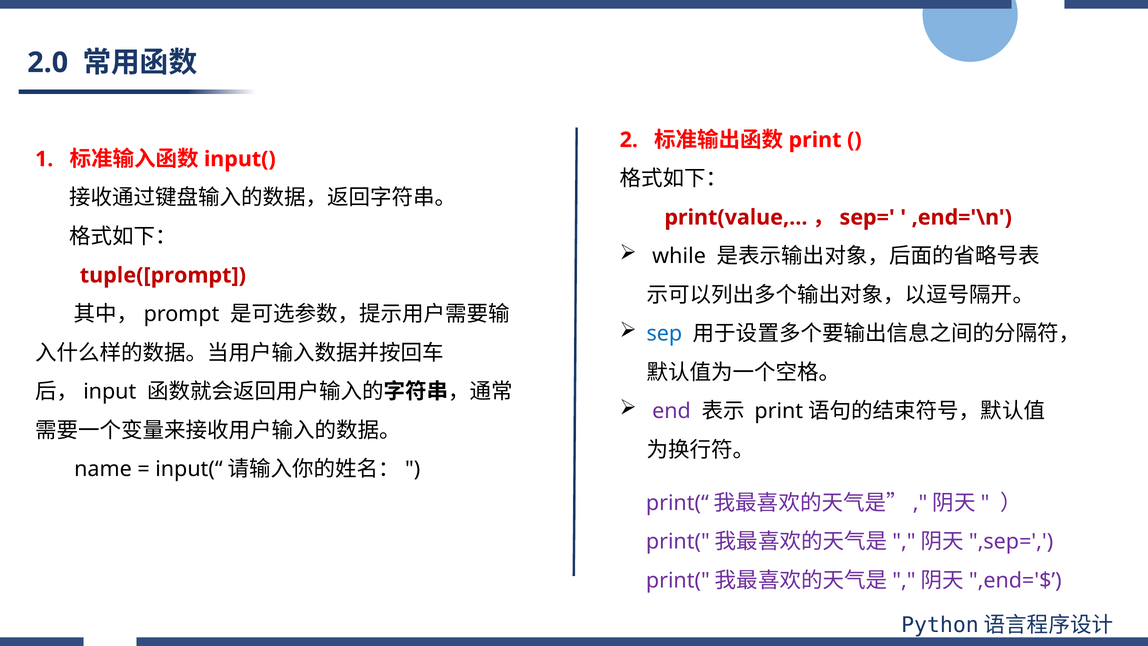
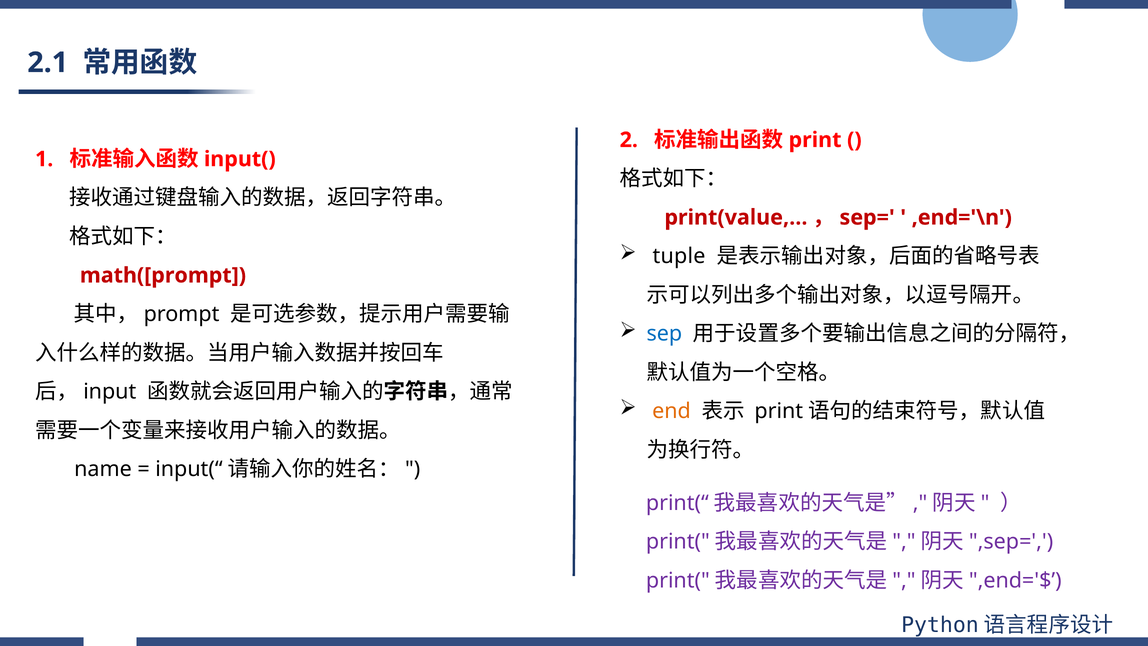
2.0: 2.0 -> 2.1
while: while -> tuple
tuple([prompt: tuple([prompt -> math([prompt
end colour: purple -> orange
